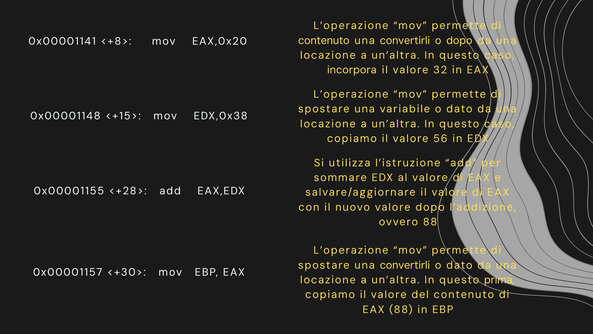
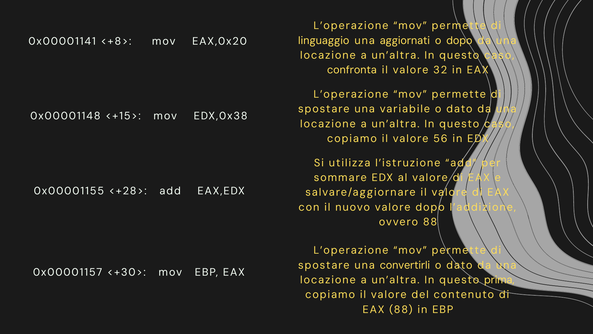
contenuto at (324, 40): contenuto -> linguaggio
convertirli at (405, 40): convertirli -> aggiornati
incorpora: incorpora -> confronta
